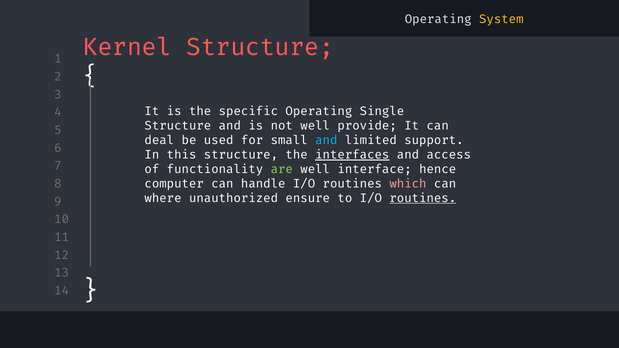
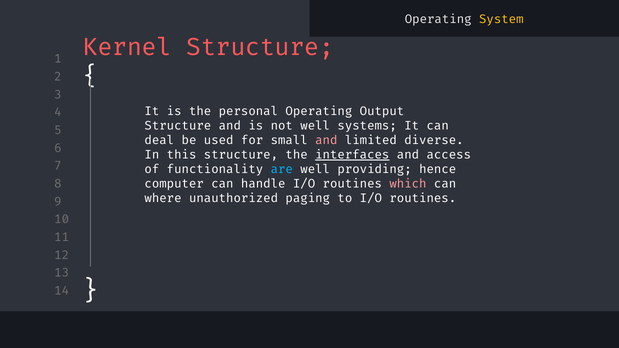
specific: specific -> personal
Single: Single -> Output
provide: provide -> systems
and at (326, 140) colour: light blue -> pink
support: support -> diverse
are colour: light green -> light blue
interface: interface -> providing
ensure: ensure -> paging
routines at (423, 198) underline: present -> none
